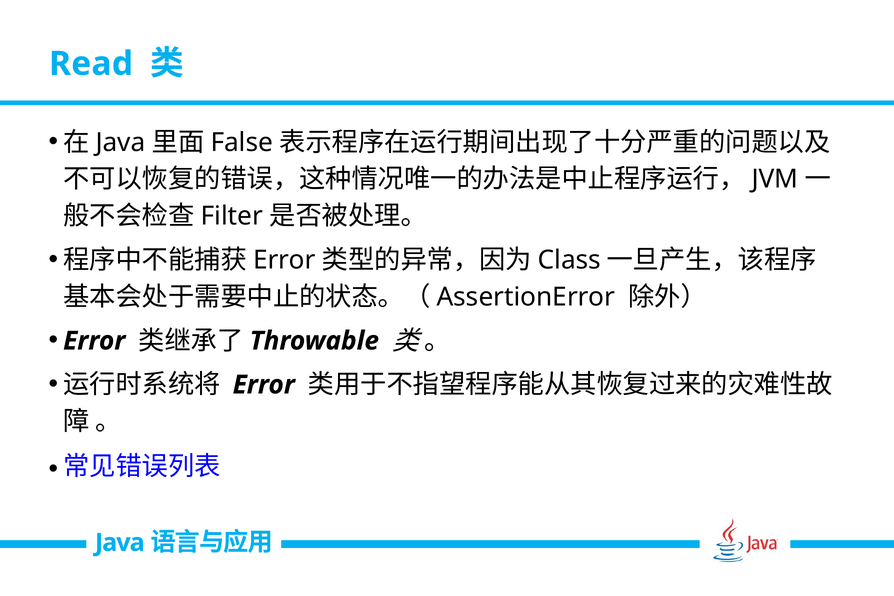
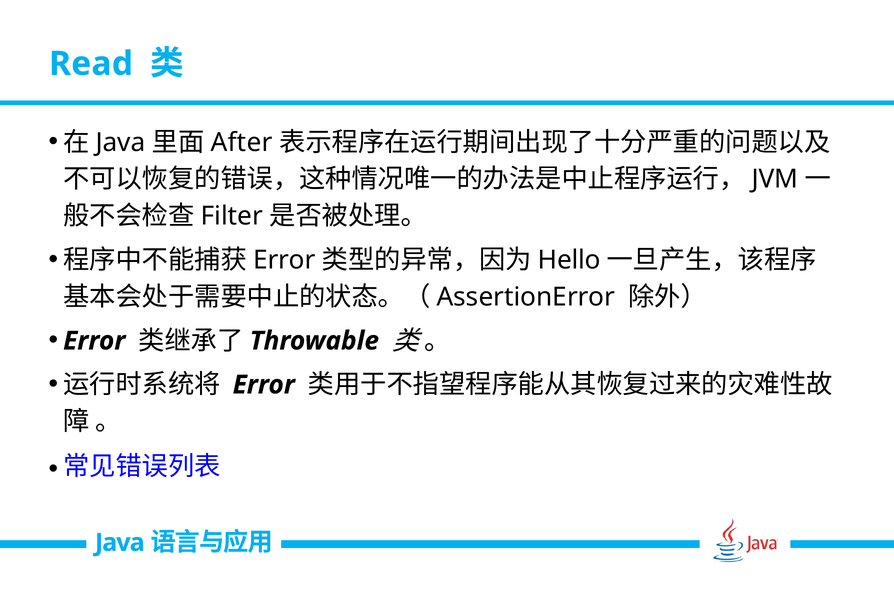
False: False -> After
Class: Class -> Hello
